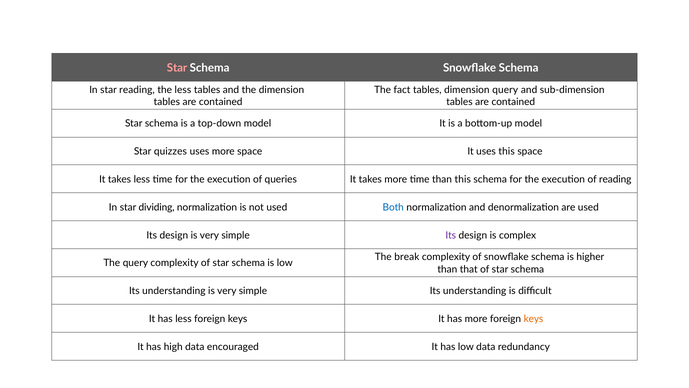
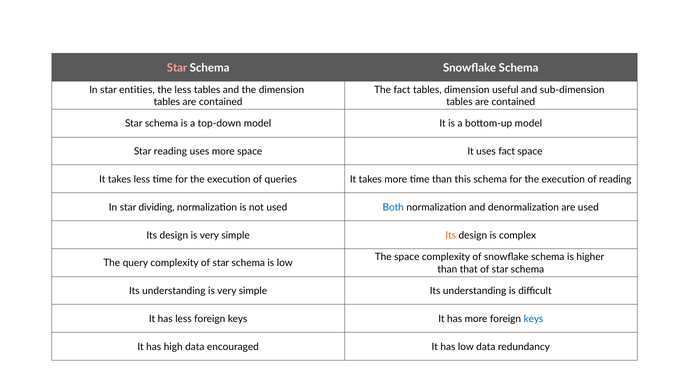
star reading: reading -> entities
dimension query: query -> useful
Star quizzes: quizzes -> reading
uses this: this -> fact
Its at (451, 235) colour: purple -> orange
The break: break -> space
keys at (533, 319) colour: orange -> blue
